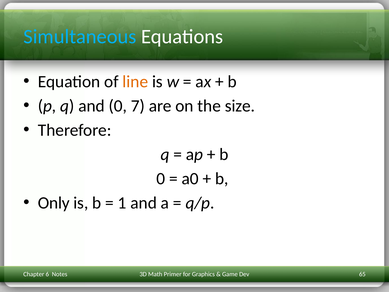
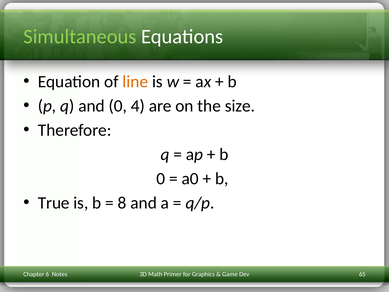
Simultaneous colour: light blue -> light green
7: 7 -> 4
Only: Only -> True
1: 1 -> 8
